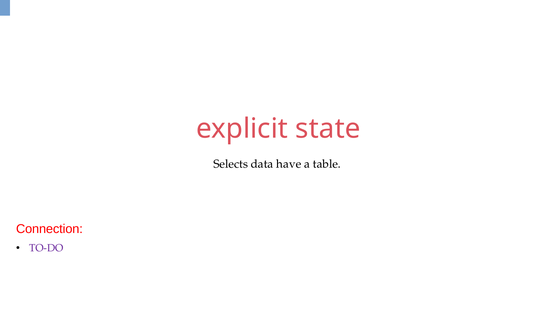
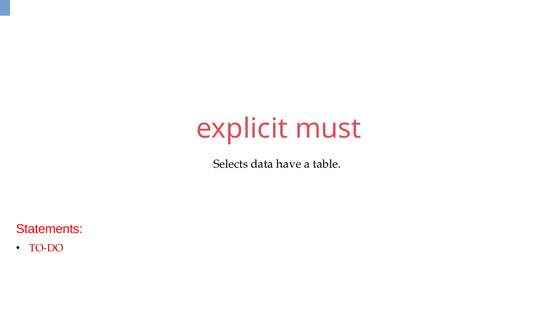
state: state -> must
Connection: Connection -> Statements
TO-DO colour: purple -> red
